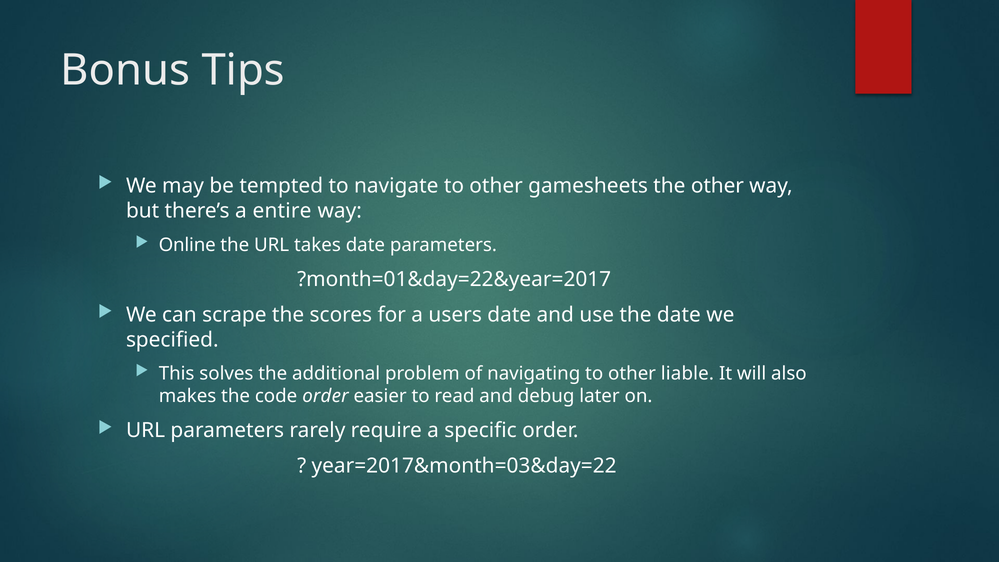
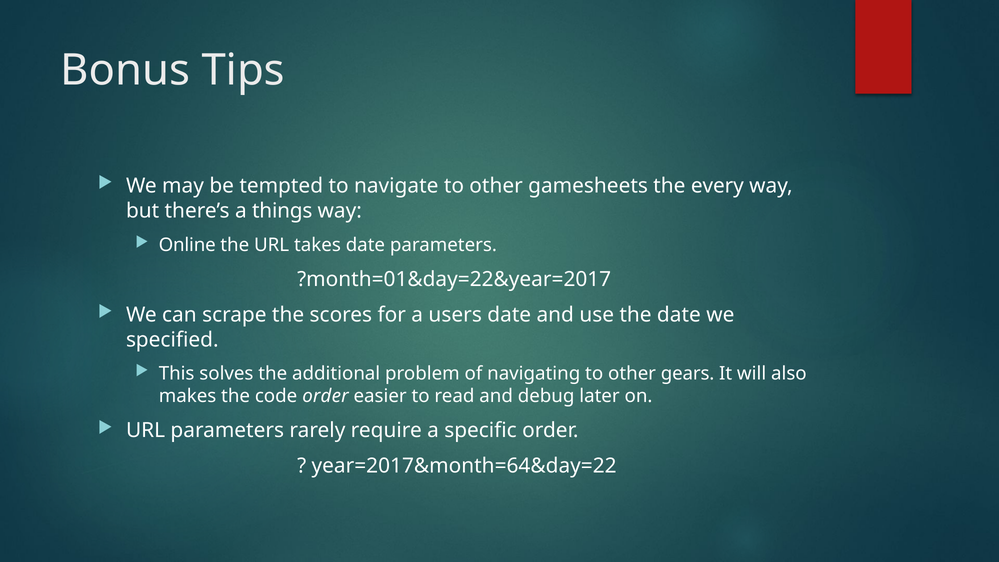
the other: other -> every
entire: entire -> things
liable: liable -> gears
year=2017&month=03&day=22: year=2017&month=03&day=22 -> year=2017&month=64&day=22
